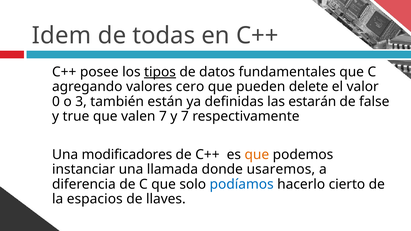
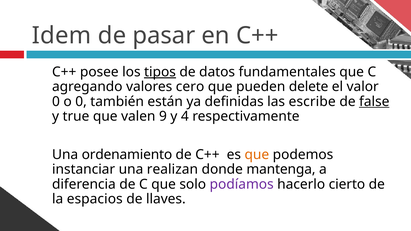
todas: todas -> pasar
o 3: 3 -> 0
estarán: estarán -> escribe
false underline: none -> present
valen 7: 7 -> 9
y 7: 7 -> 4
modificadores: modificadores -> ordenamiento
llamada: llamada -> realizan
usaremos: usaremos -> mantenga
podíamos colour: blue -> purple
